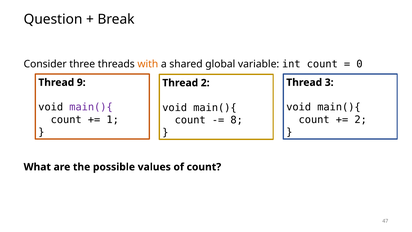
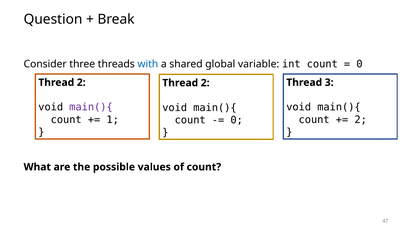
with colour: orange -> blue
9 at (81, 82): 9 -> 2
8 at (237, 120): 8 -> 0
